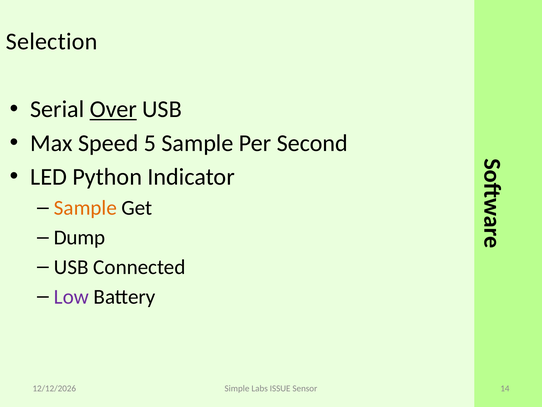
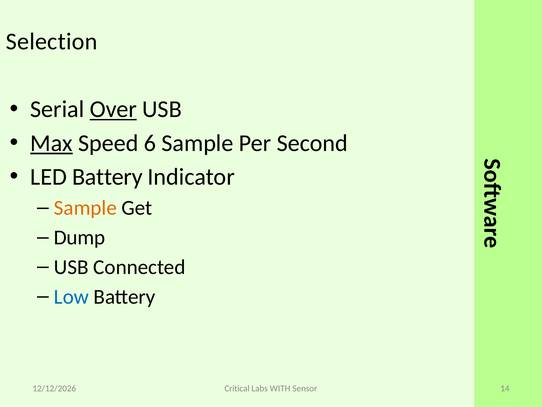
Max underline: none -> present
5: 5 -> 6
LED Python: Python -> Battery
Low colour: purple -> blue
Simple: Simple -> Critical
ISSUE: ISSUE -> WITH
